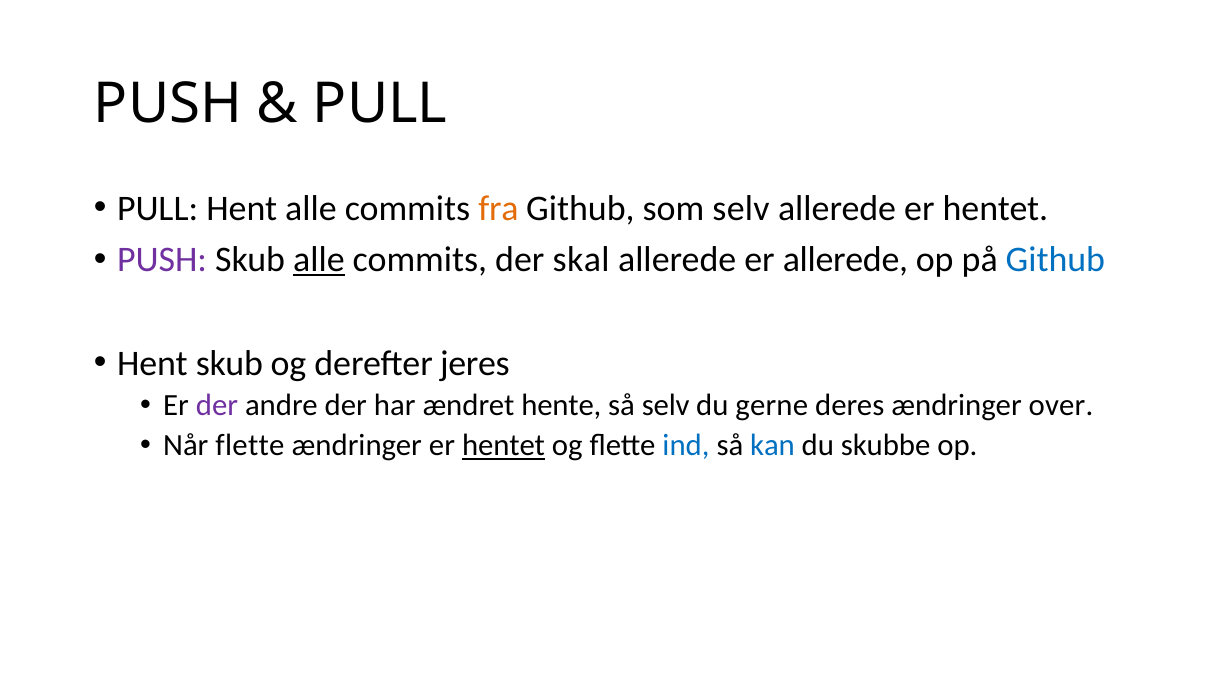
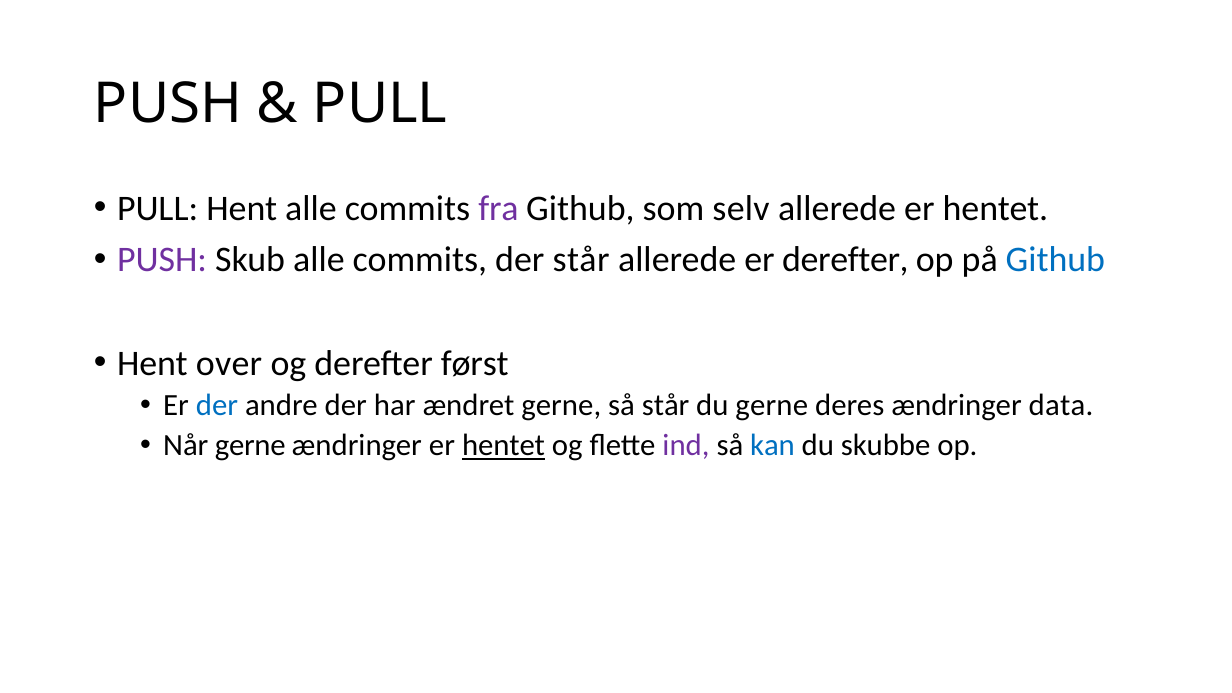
fra colour: orange -> purple
alle at (319, 260) underline: present -> none
der skal: skal -> står
er allerede: allerede -> derefter
Hent skub: skub -> over
jeres: jeres -> først
der at (217, 406) colour: purple -> blue
ændret hente: hente -> gerne
så selv: selv -> står
over: over -> data
Når flette: flette -> gerne
ind colour: blue -> purple
